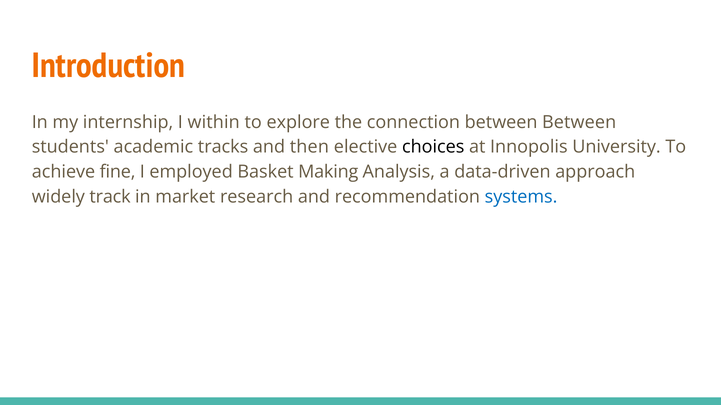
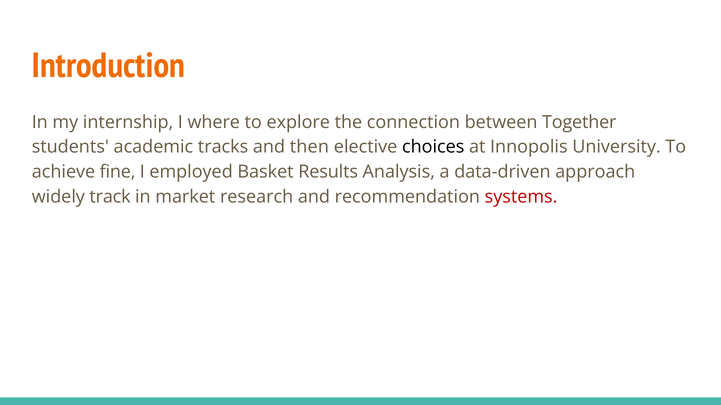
within: within -> where
between Between: Between -> Together
Making: Making -> Results
systems colour: blue -> red
